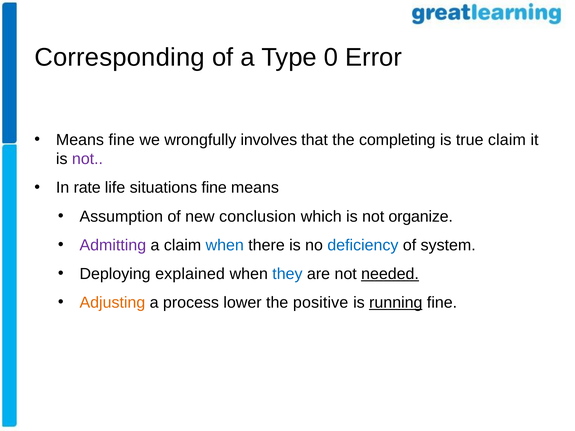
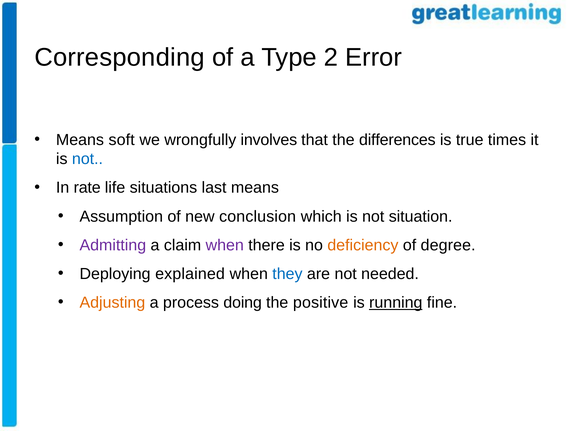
0: 0 -> 2
Means fine: fine -> soft
completing: completing -> differences
true claim: claim -> times
not at (87, 159) colour: purple -> blue
situations fine: fine -> last
organize: organize -> situation
when at (225, 245) colour: blue -> purple
deficiency colour: blue -> orange
system: system -> degree
needed underline: present -> none
lower: lower -> doing
